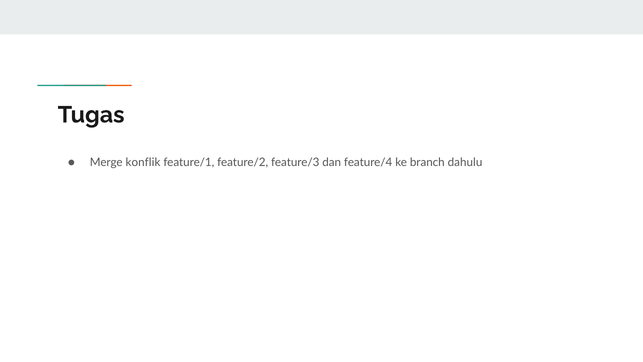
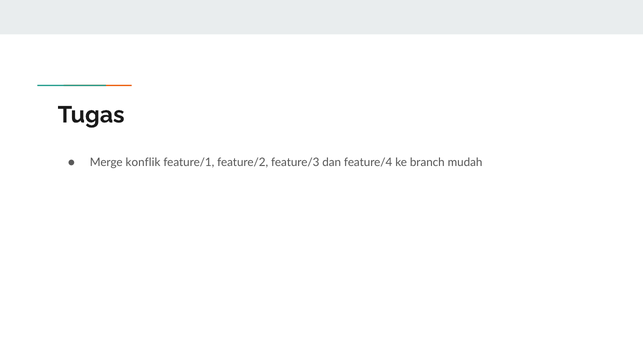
dahulu: dahulu -> mudah
